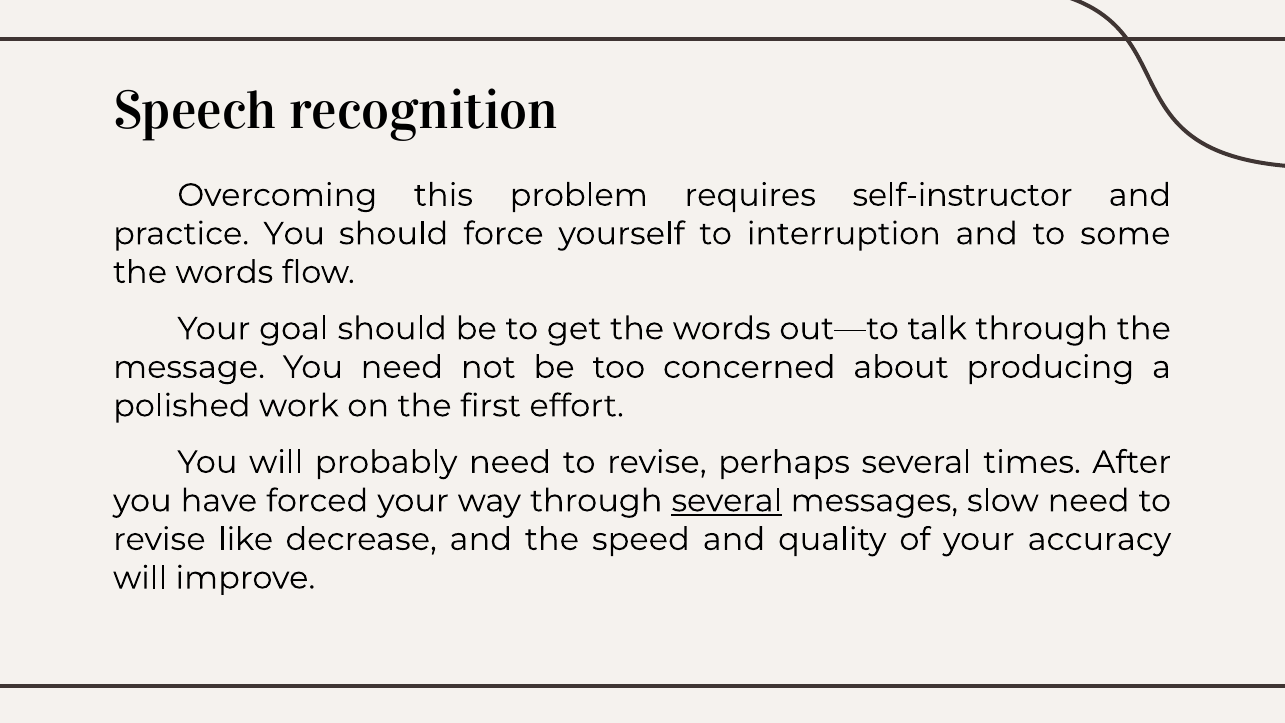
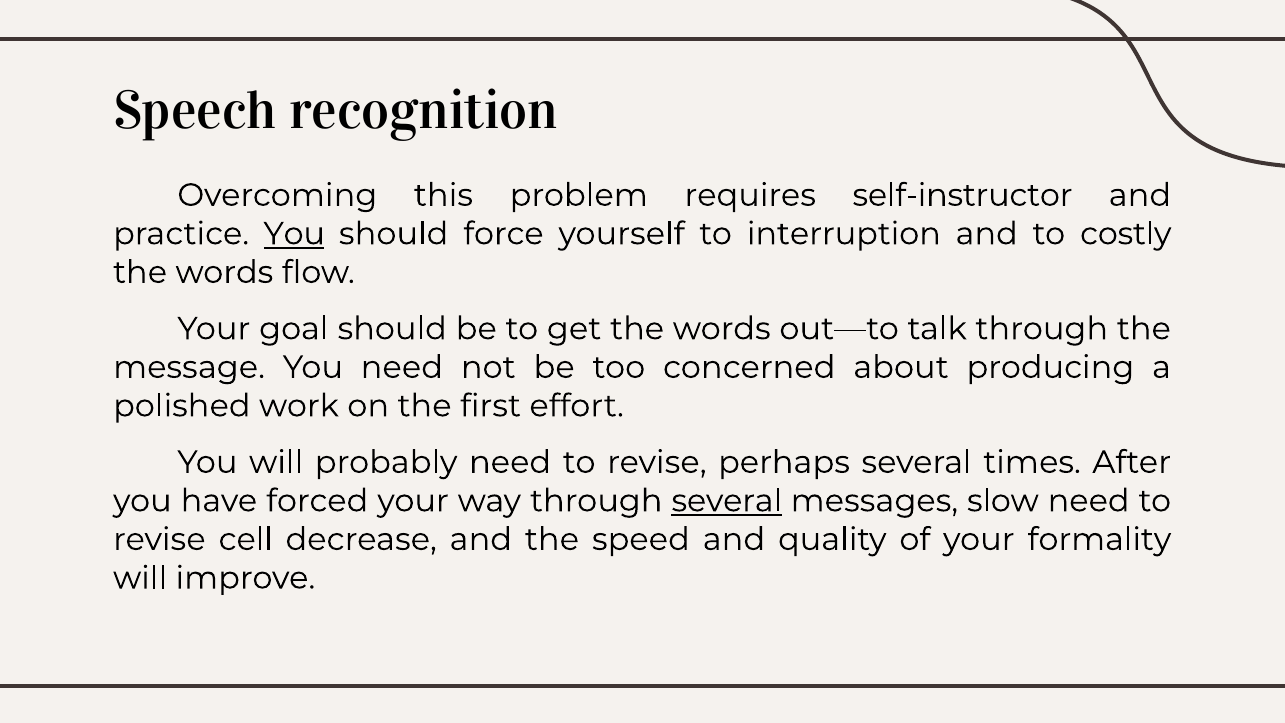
You at (294, 234) underline: none -> present
some: some -> costly
like: like -> cell
accuracy: accuracy -> formality
